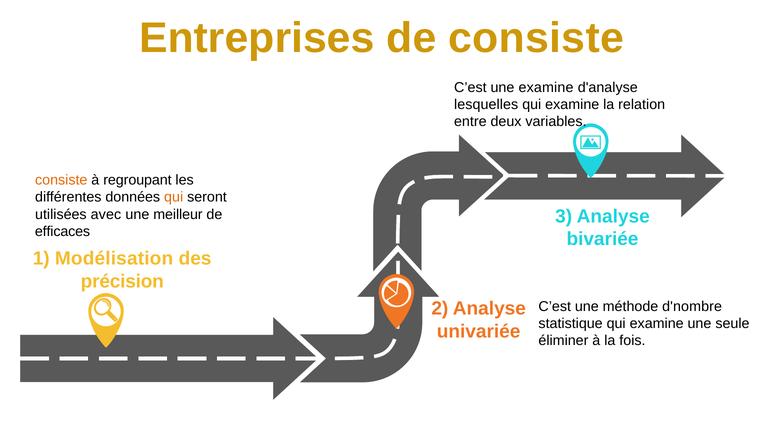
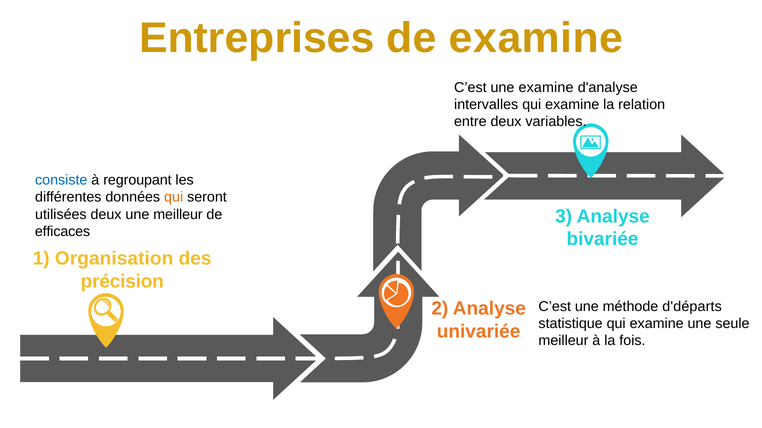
de consiste: consiste -> examine
lesquelles: lesquelles -> intervalles
consiste at (61, 180) colour: orange -> blue
utilisées avec: avec -> deux
Modélisation: Modélisation -> Organisation
d'nombre: d'nombre -> d'départs
éliminer at (563, 341): éliminer -> meilleur
